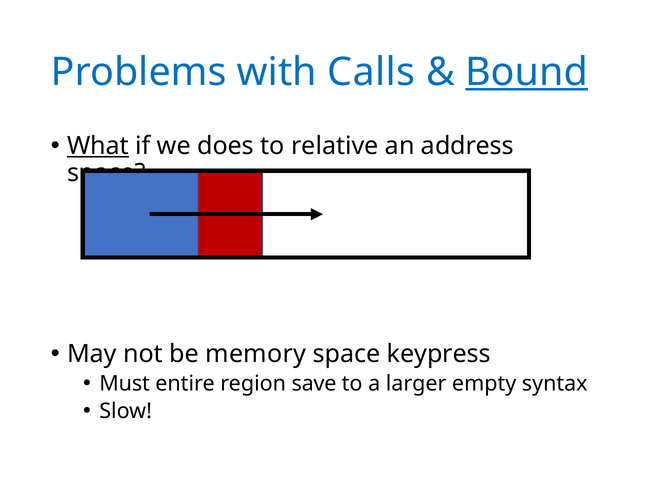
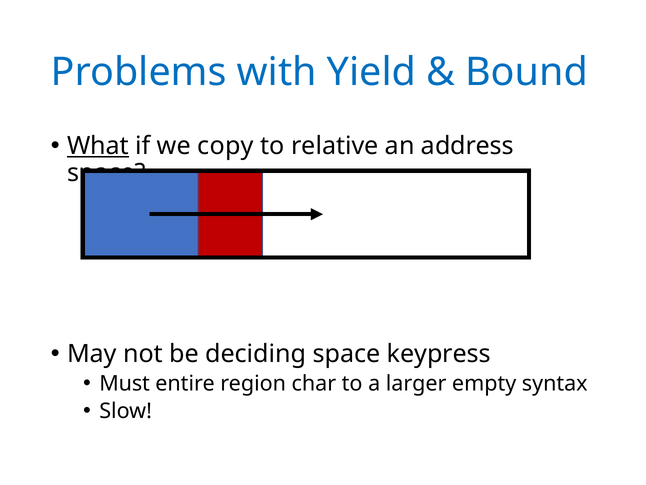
Calls: Calls -> Yield
Bound underline: present -> none
does: does -> copy
memory: memory -> deciding
save: save -> char
